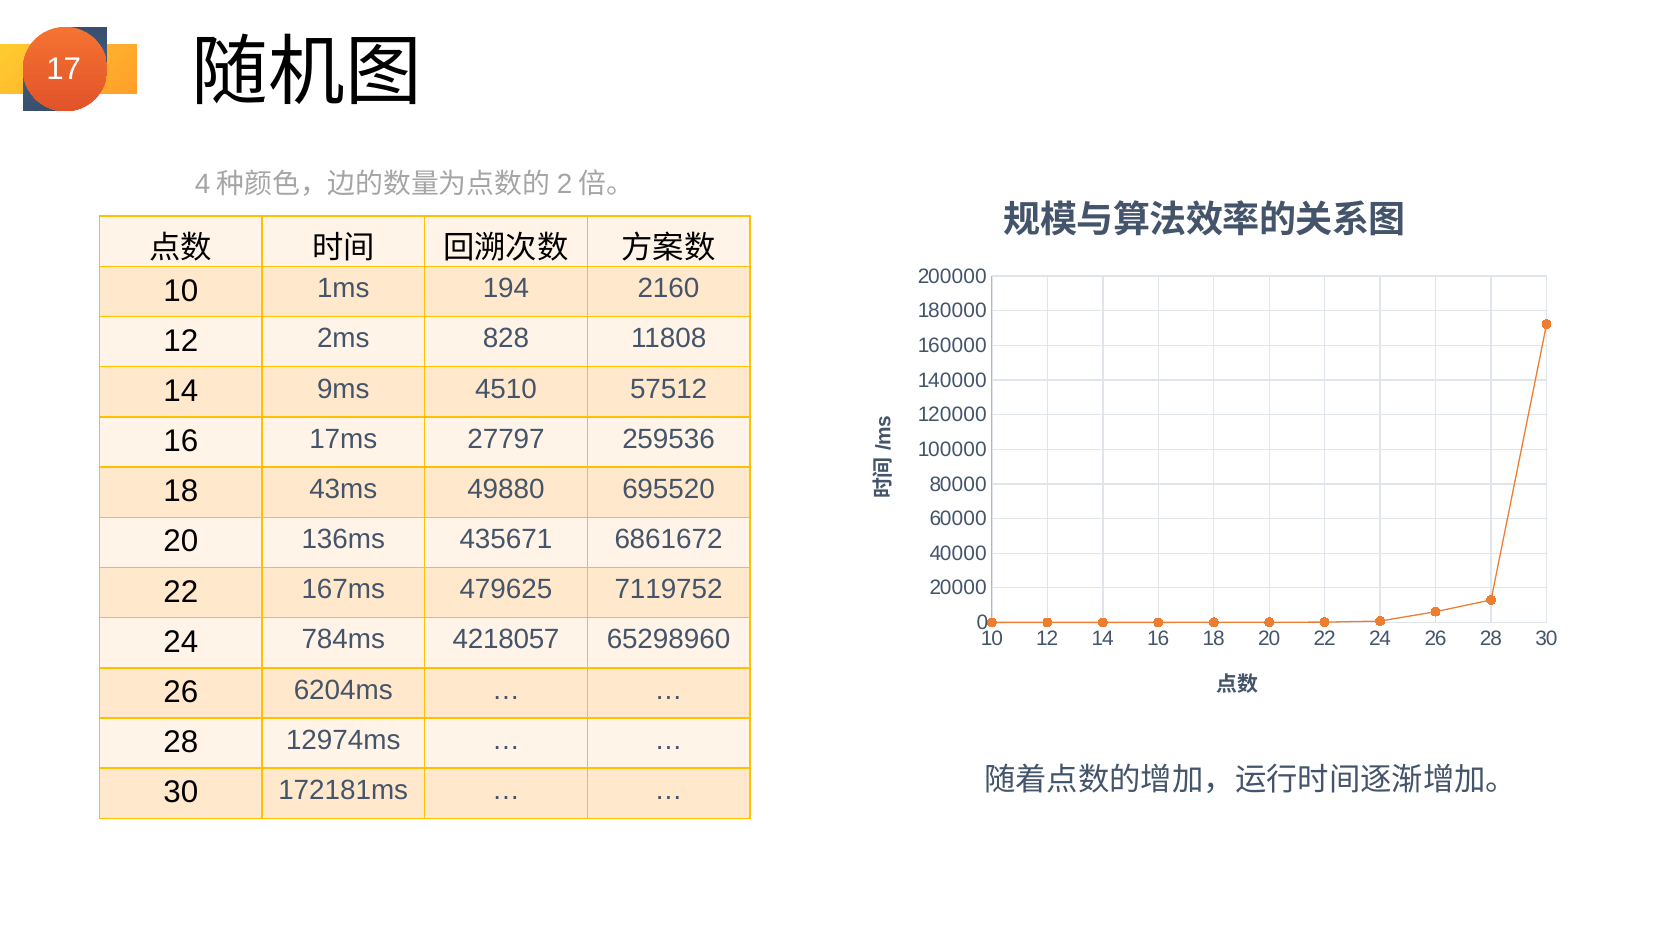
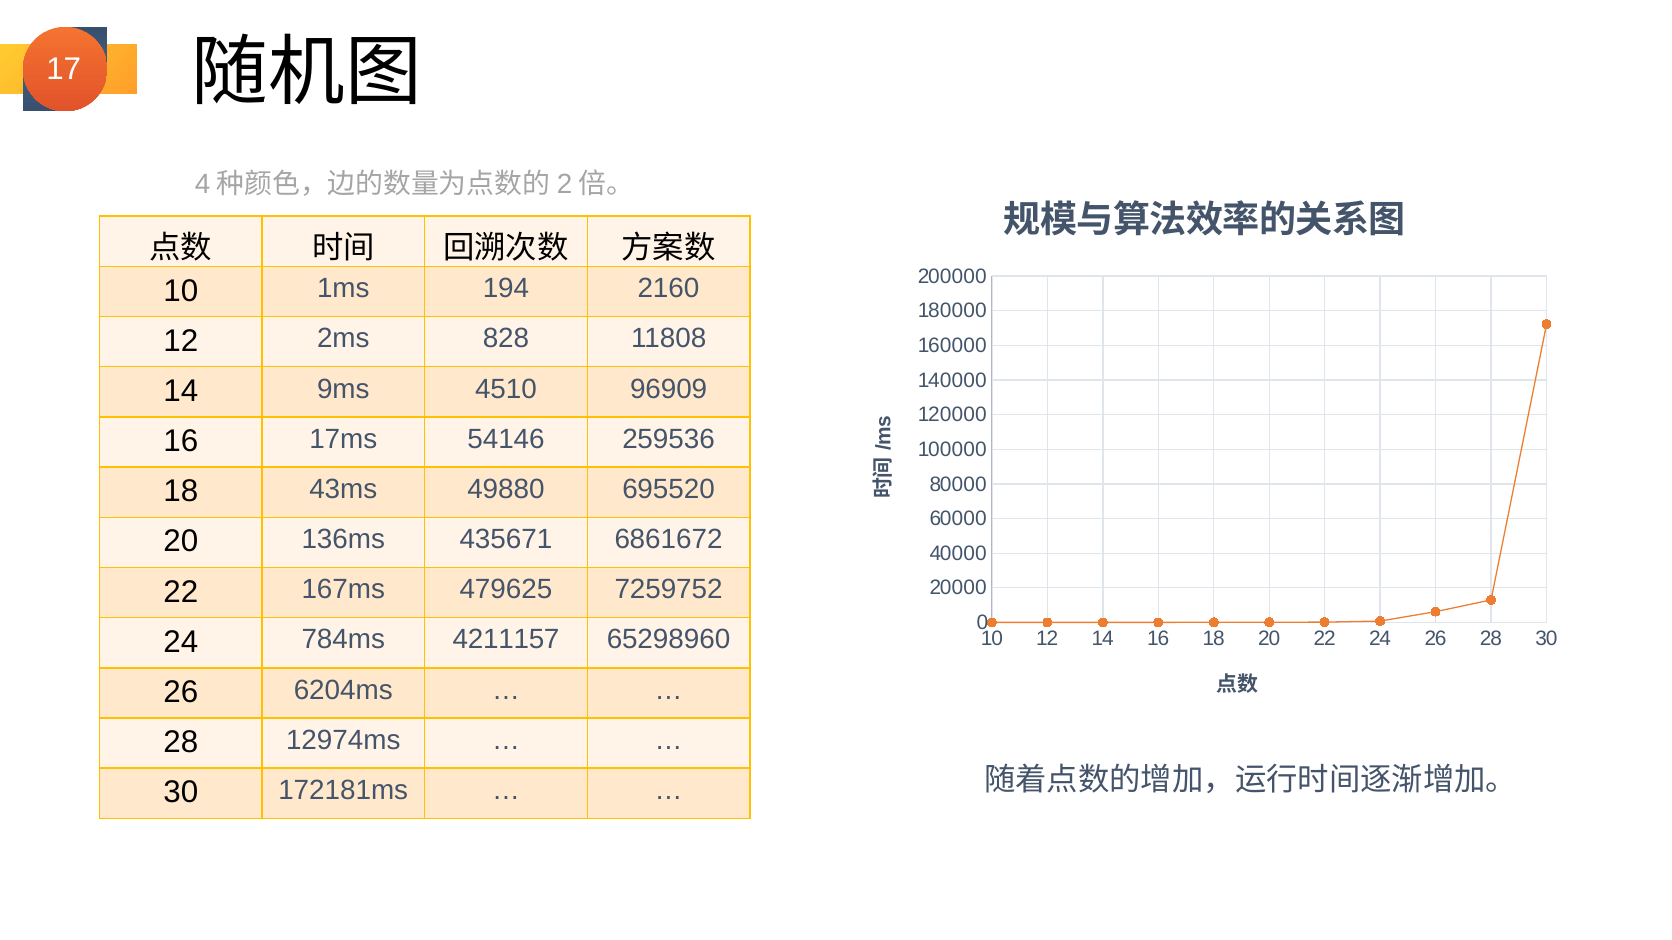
57512: 57512 -> 96909
27797: 27797 -> 54146
7119752: 7119752 -> 7259752
4218057: 4218057 -> 4211157
